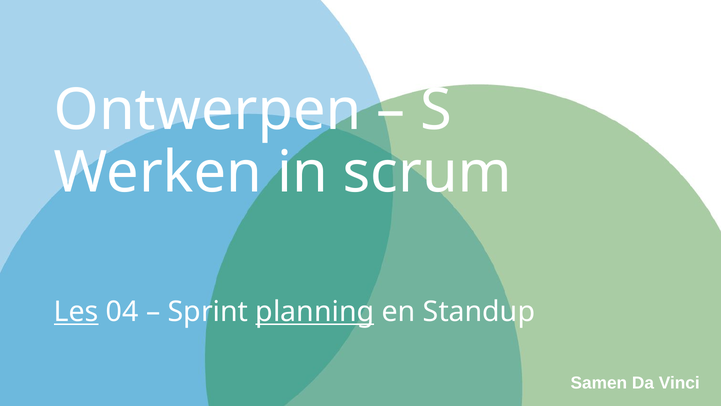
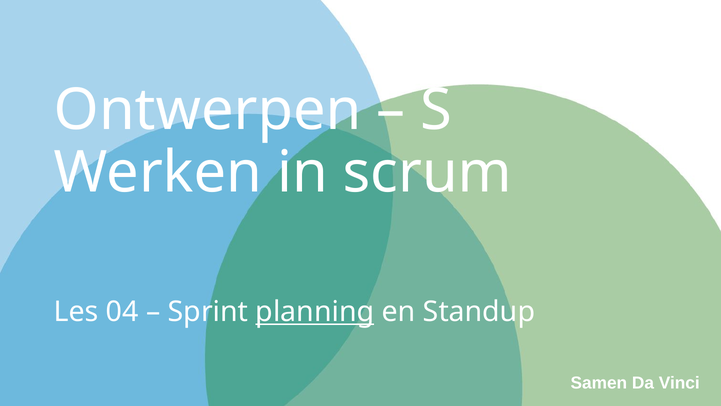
Les underline: present -> none
